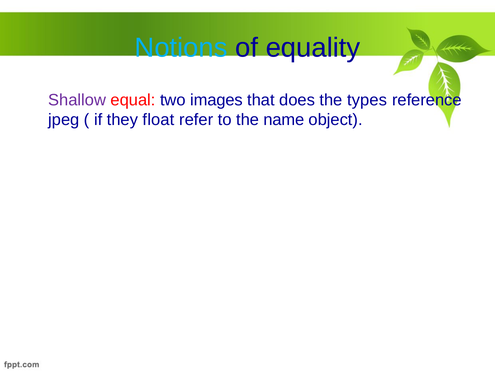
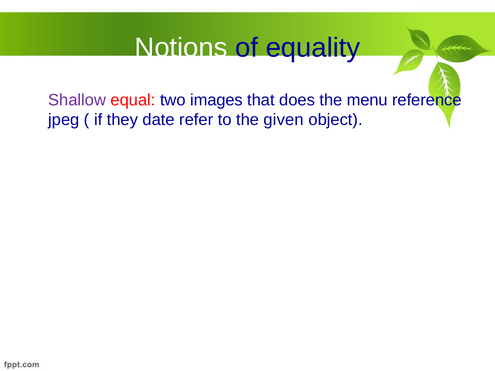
Notions colour: light blue -> white
types: types -> menu
float: float -> date
name: name -> given
